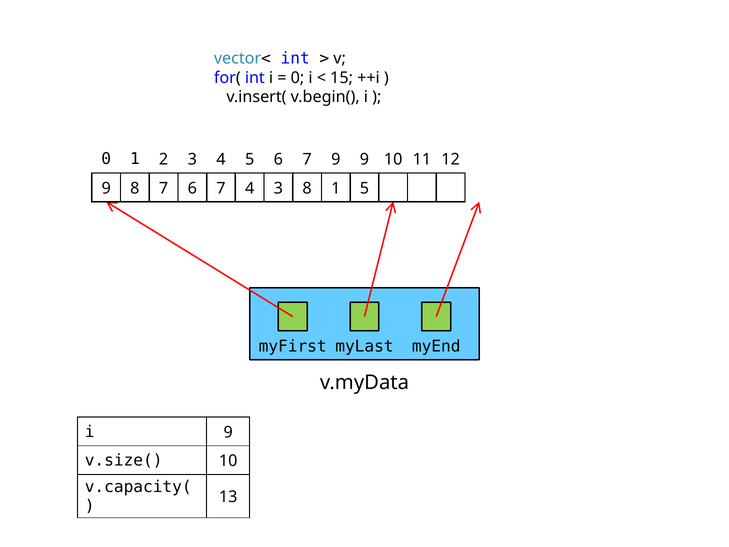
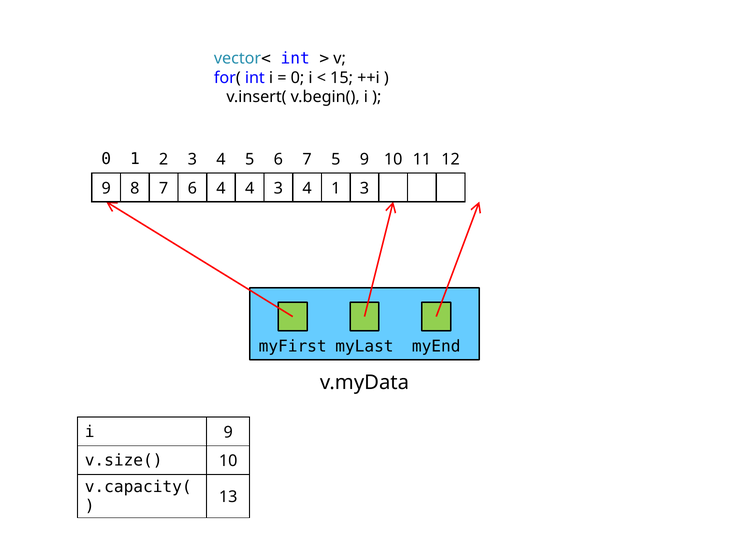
7 9: 9 -> 5
7 6 7: 7 -> 4
4 3 8: 8 -> 4
1 5: 5 -> 3
